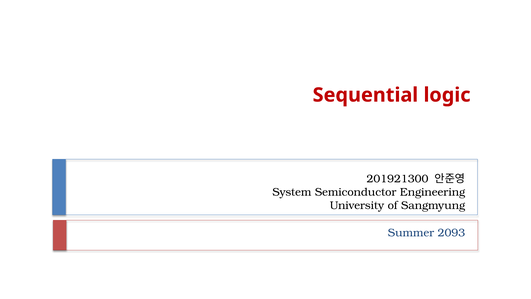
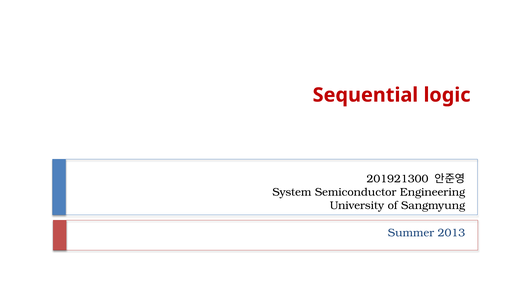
2093: 2093 -> 2013
